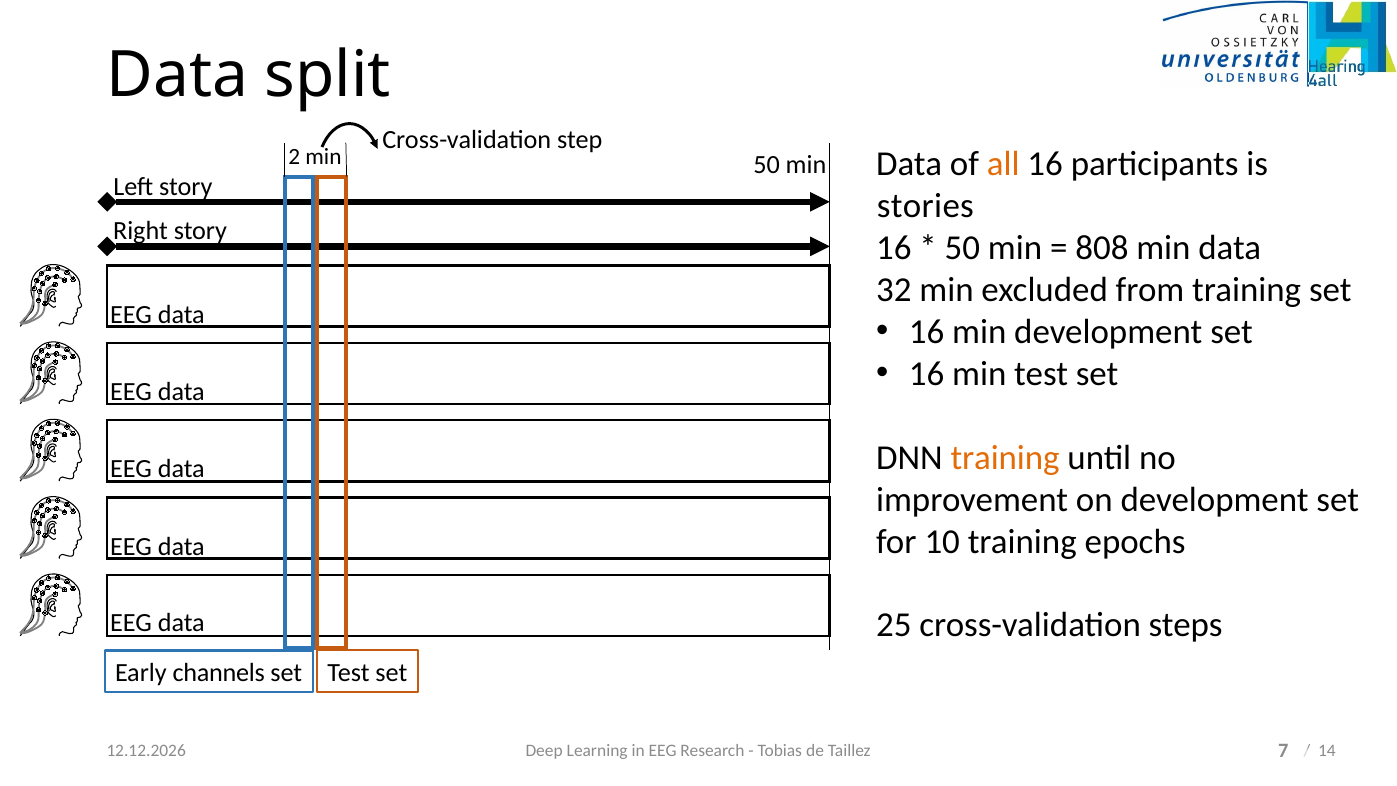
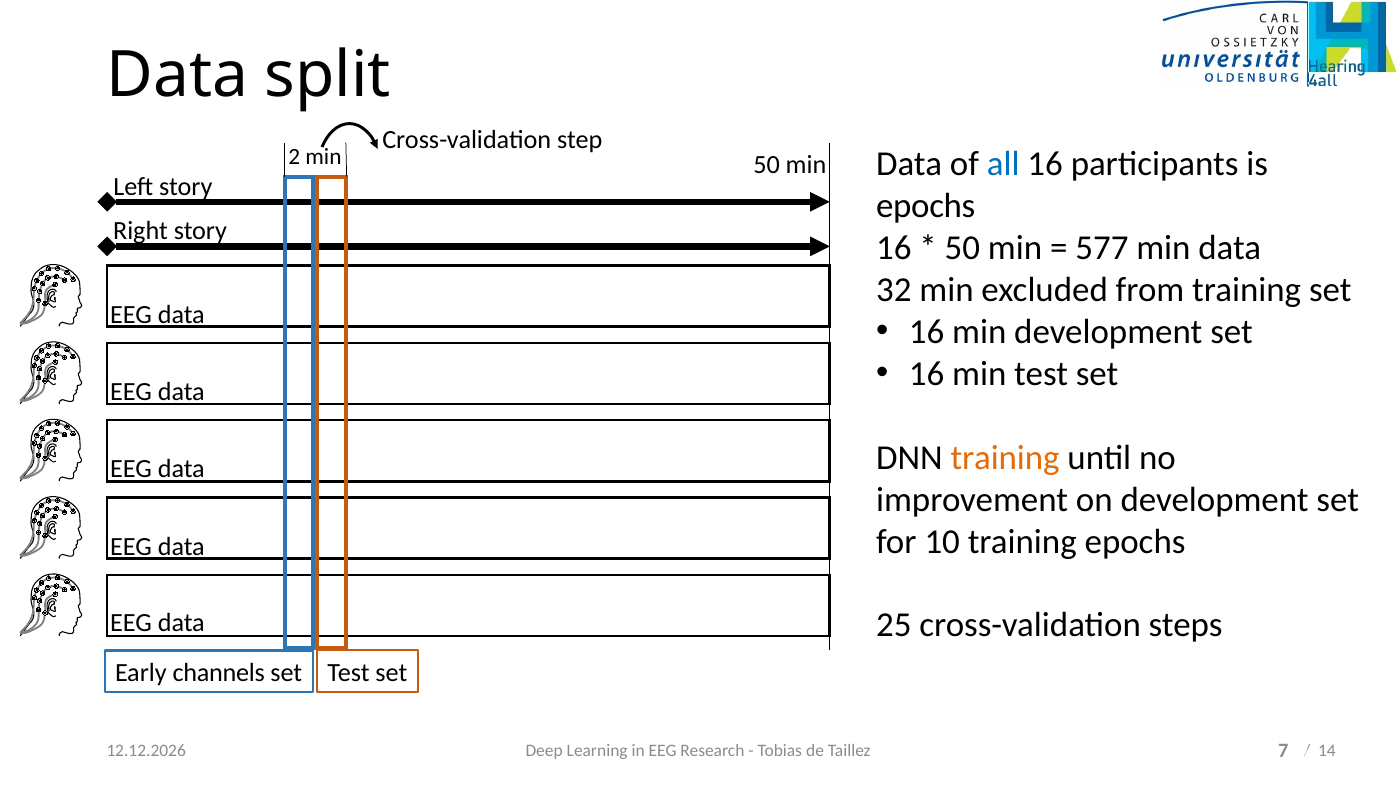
all colour: orange -> blue
stories at (925, 206): stories -> epochs
808: 808 -> 577
